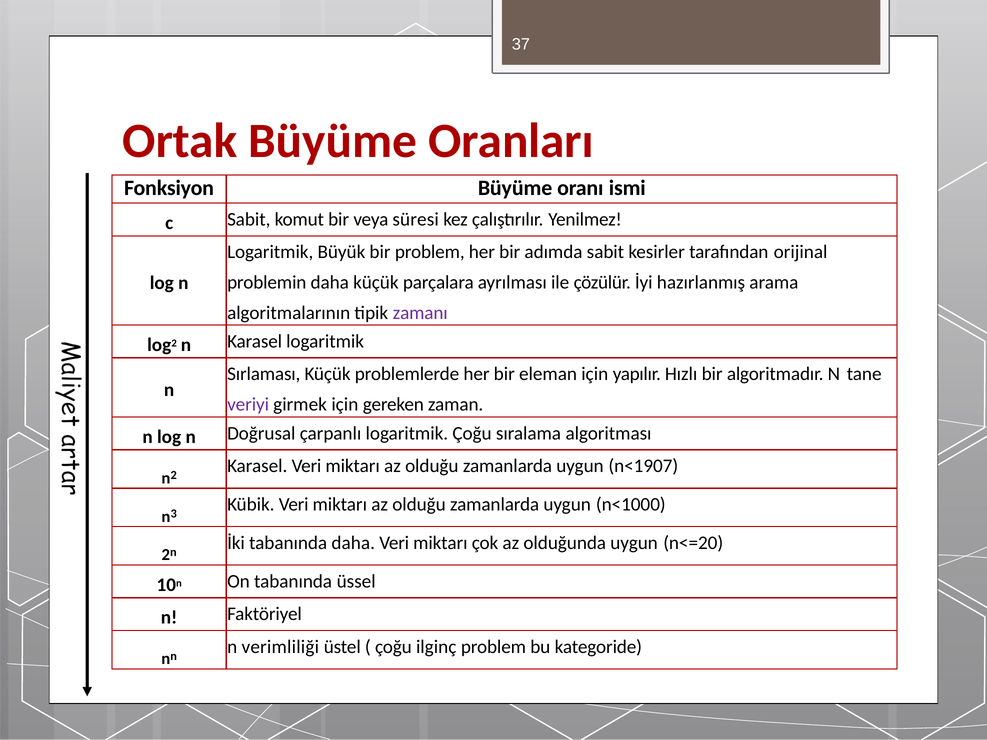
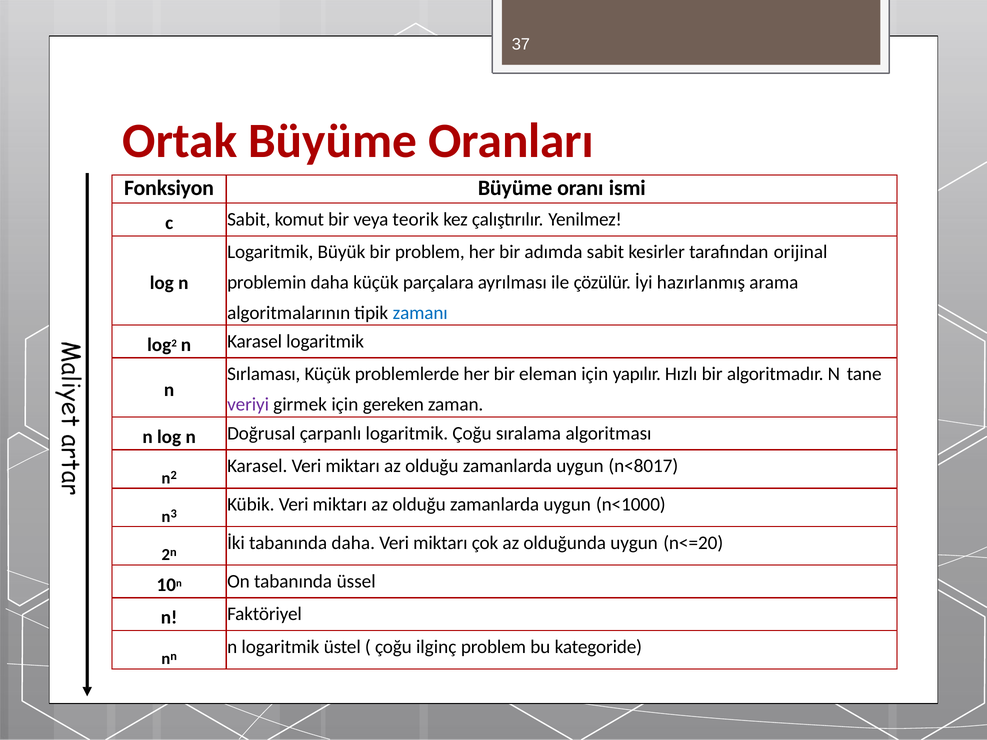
süresi: süresi -> teorik
zamanı colour: purple -> blue
n<1907: n<1907 -> n<8017
verimliliği at (280, 647): verimliliği -> logaritmik
